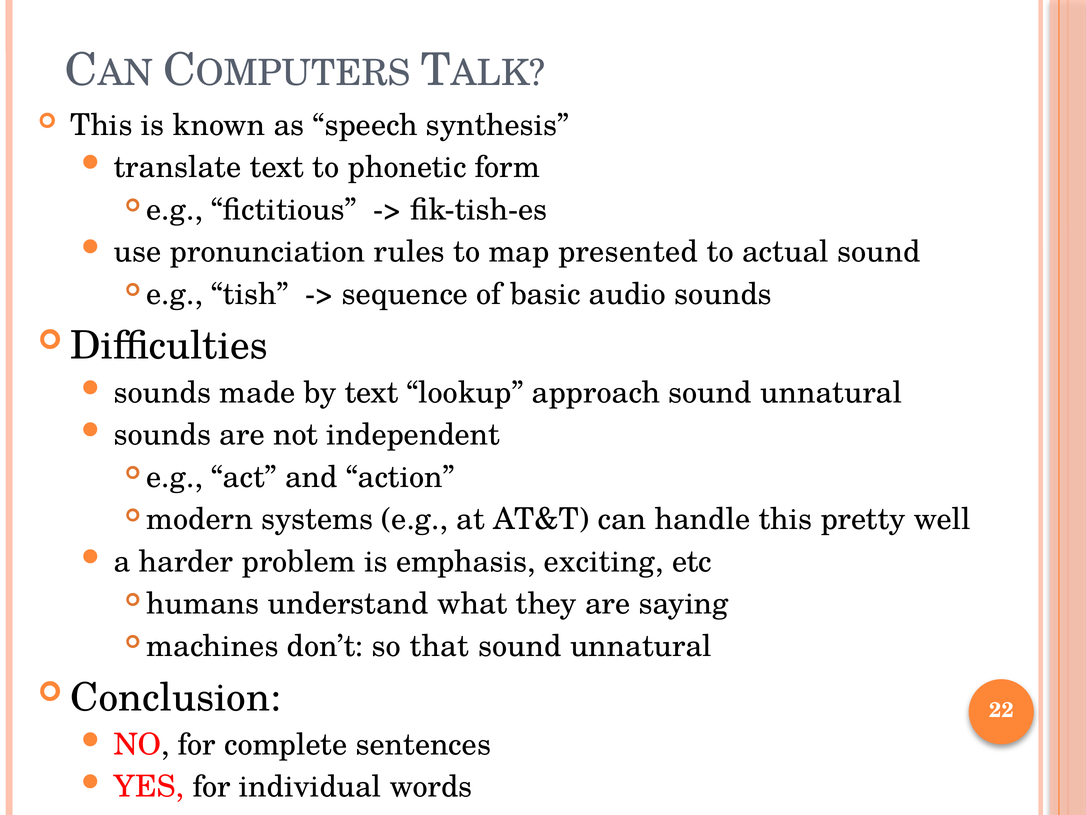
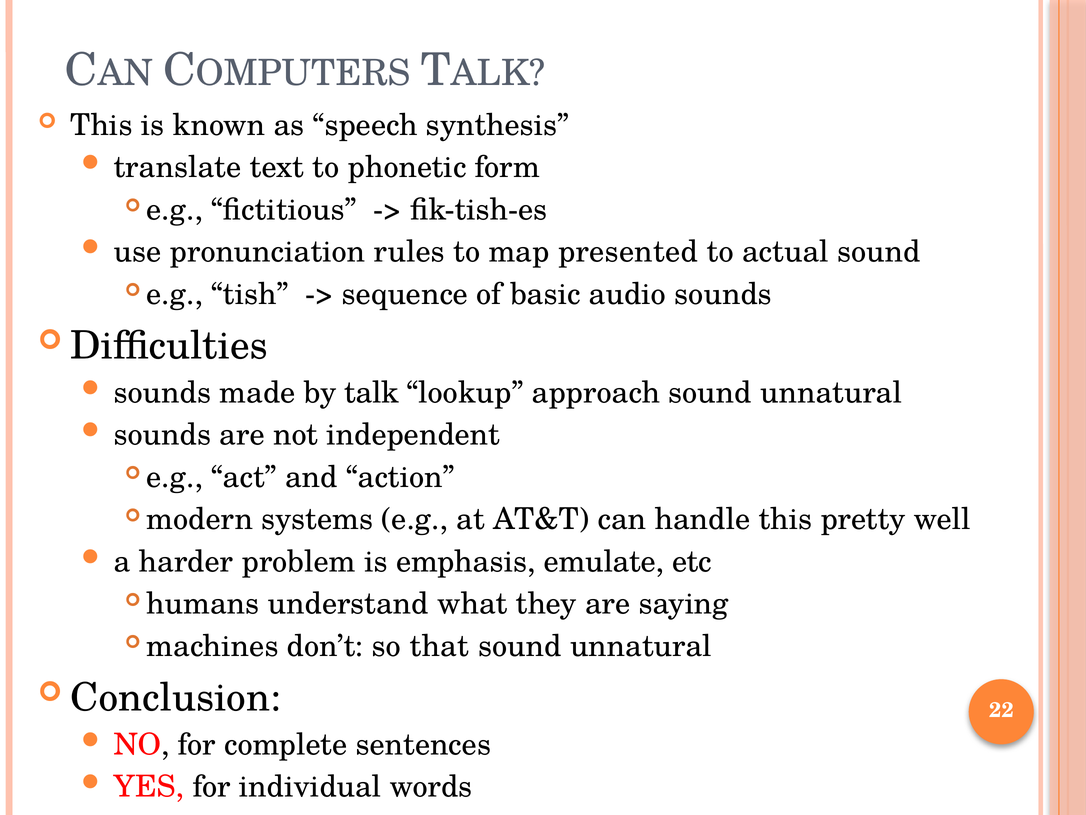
by text: text -> talk
exciting: exciting -> emulate
